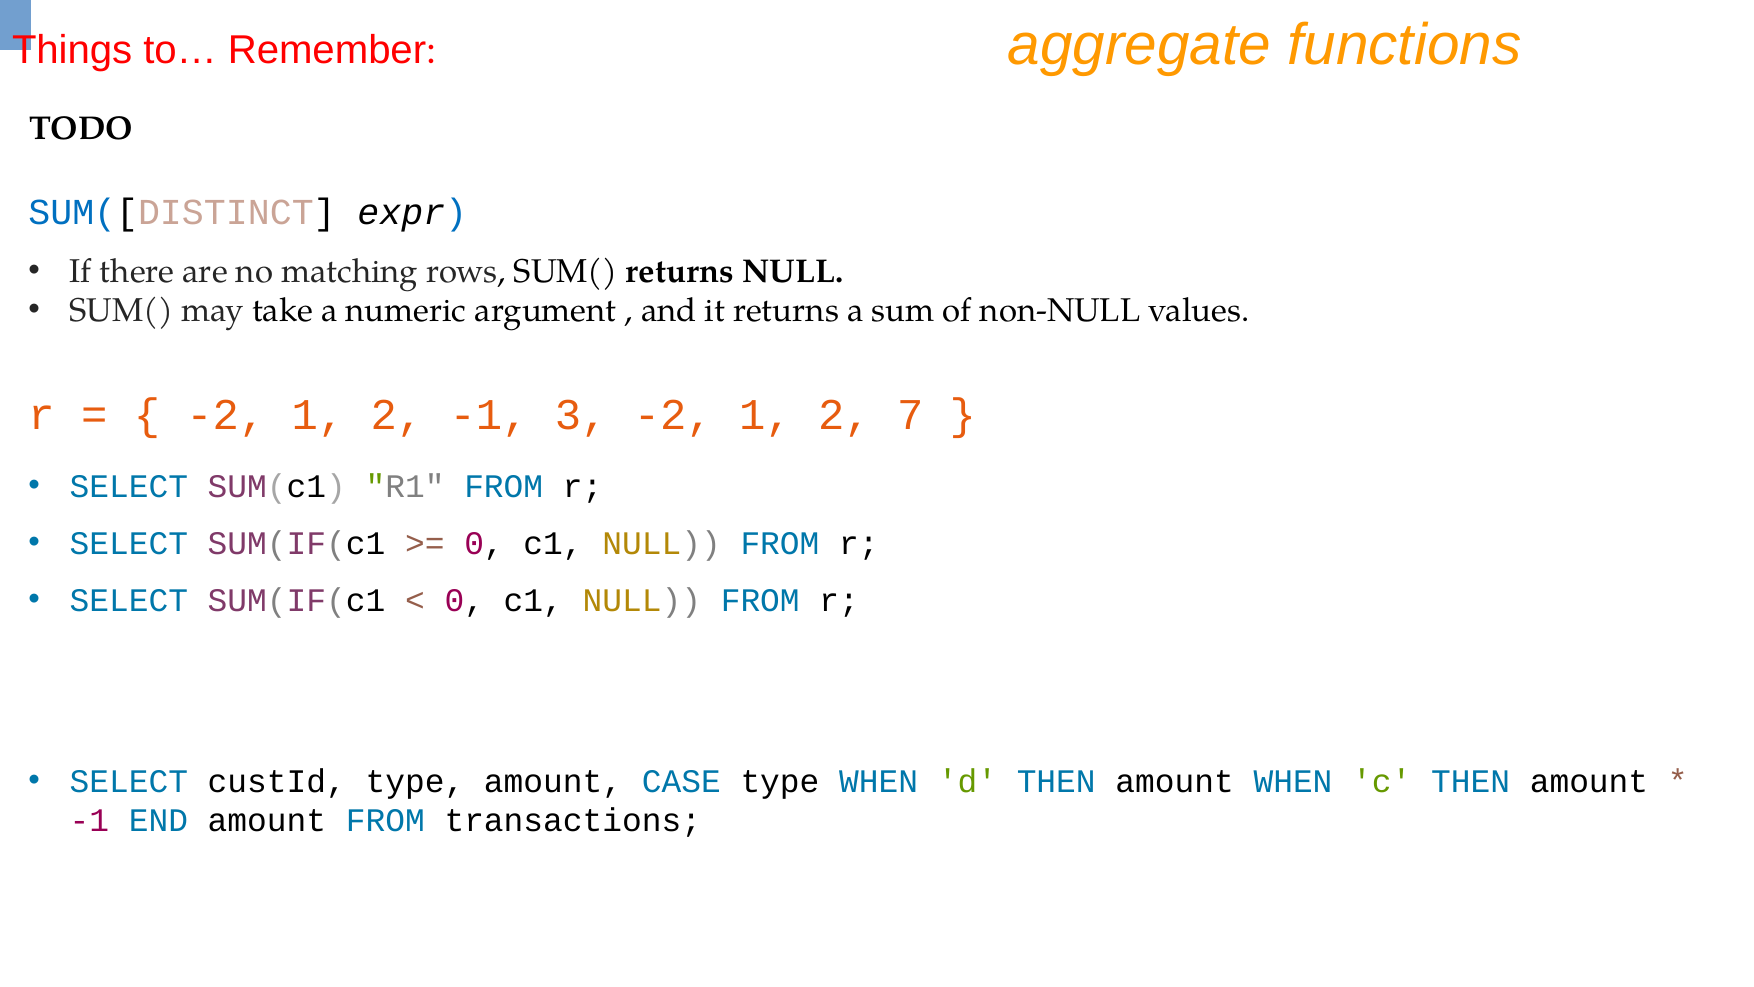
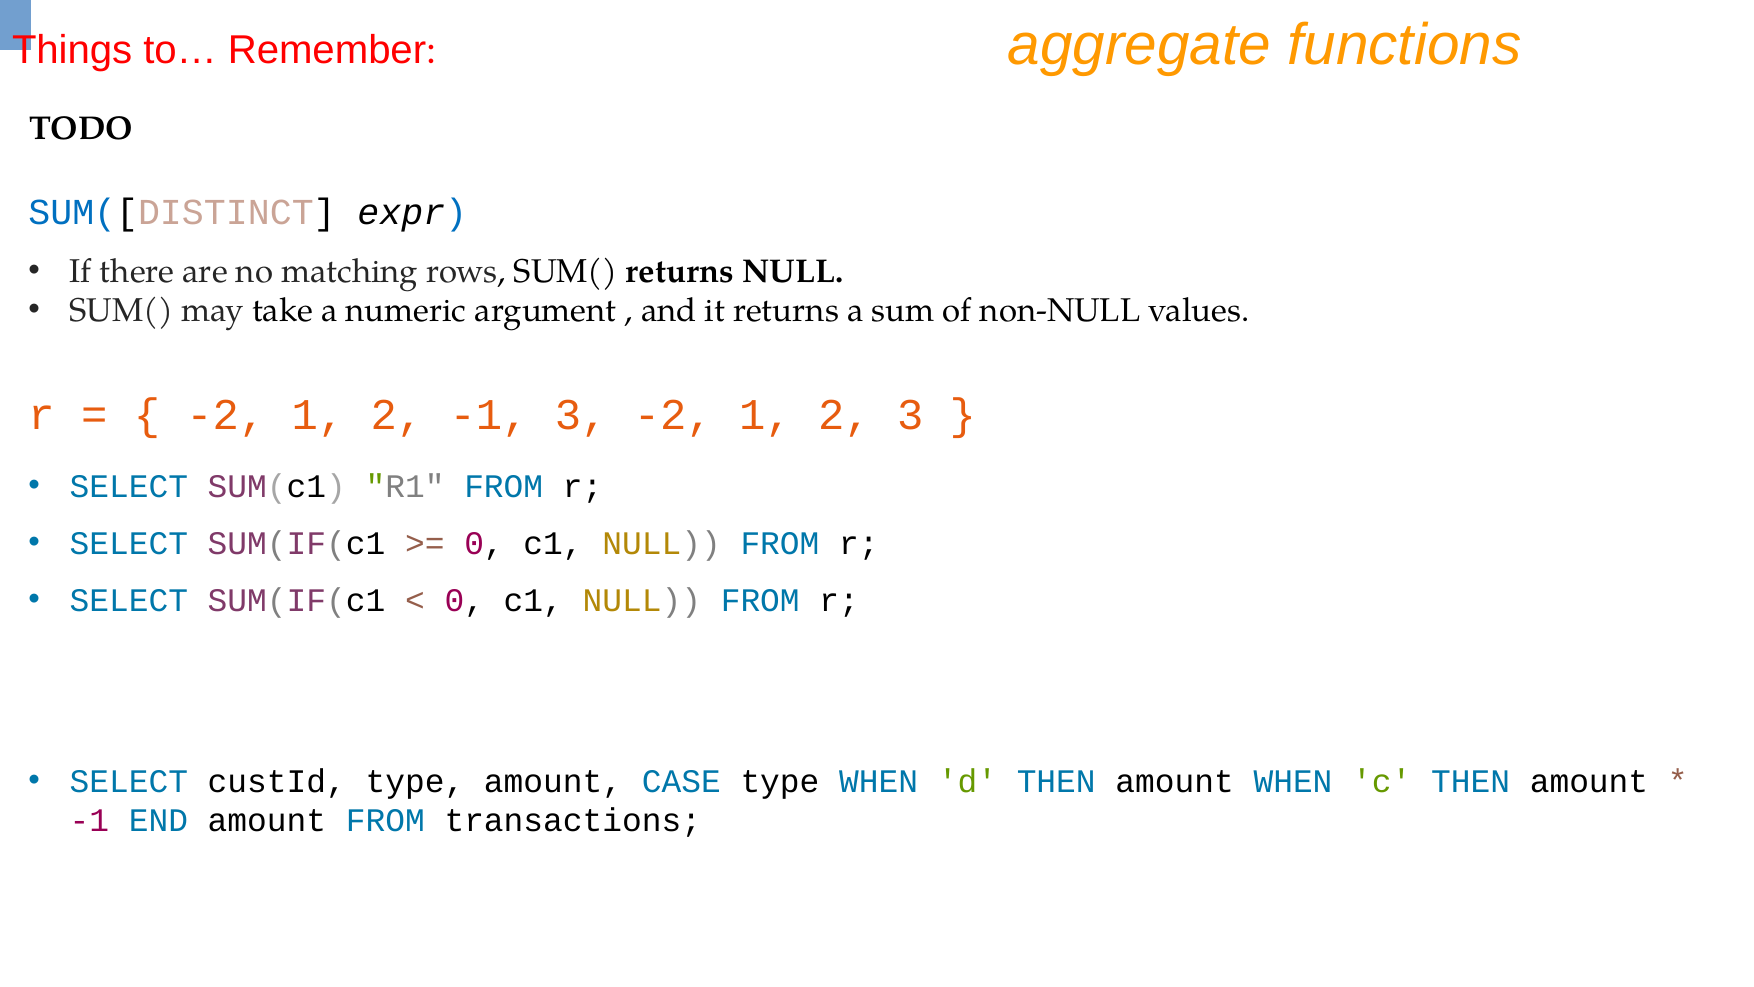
2 7: 7 -> 3
